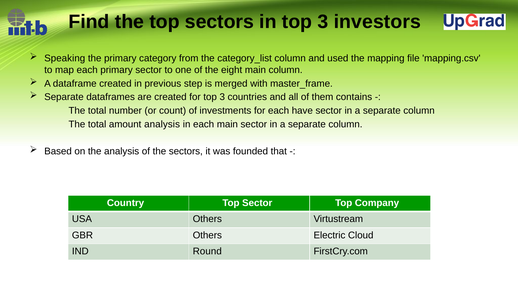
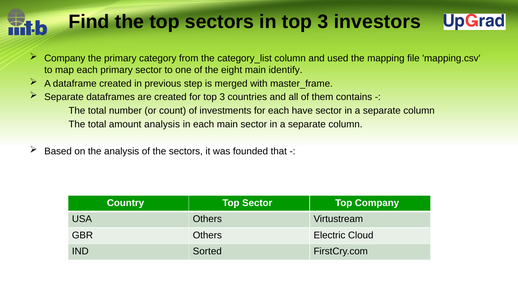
Speaking at (65, 58): Speaking -> Company
main column: column -> identify
Round: Round -> Sorted
